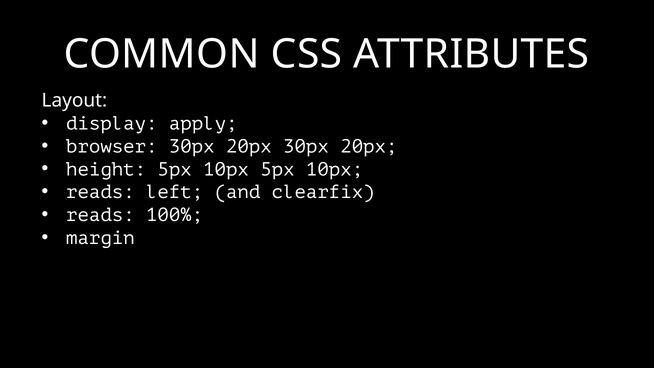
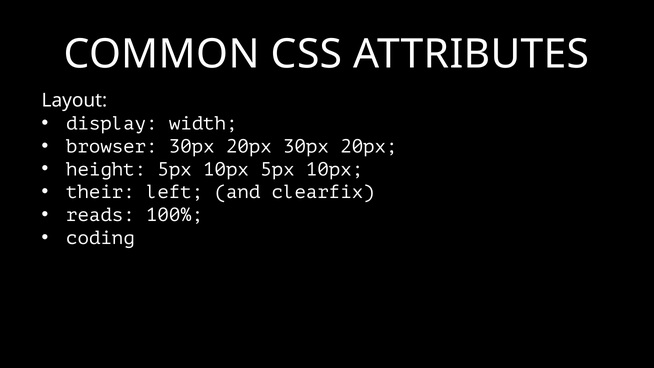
apply: apply -> width
reads at (100, 192): reads -> their
margin: margin -> coding
